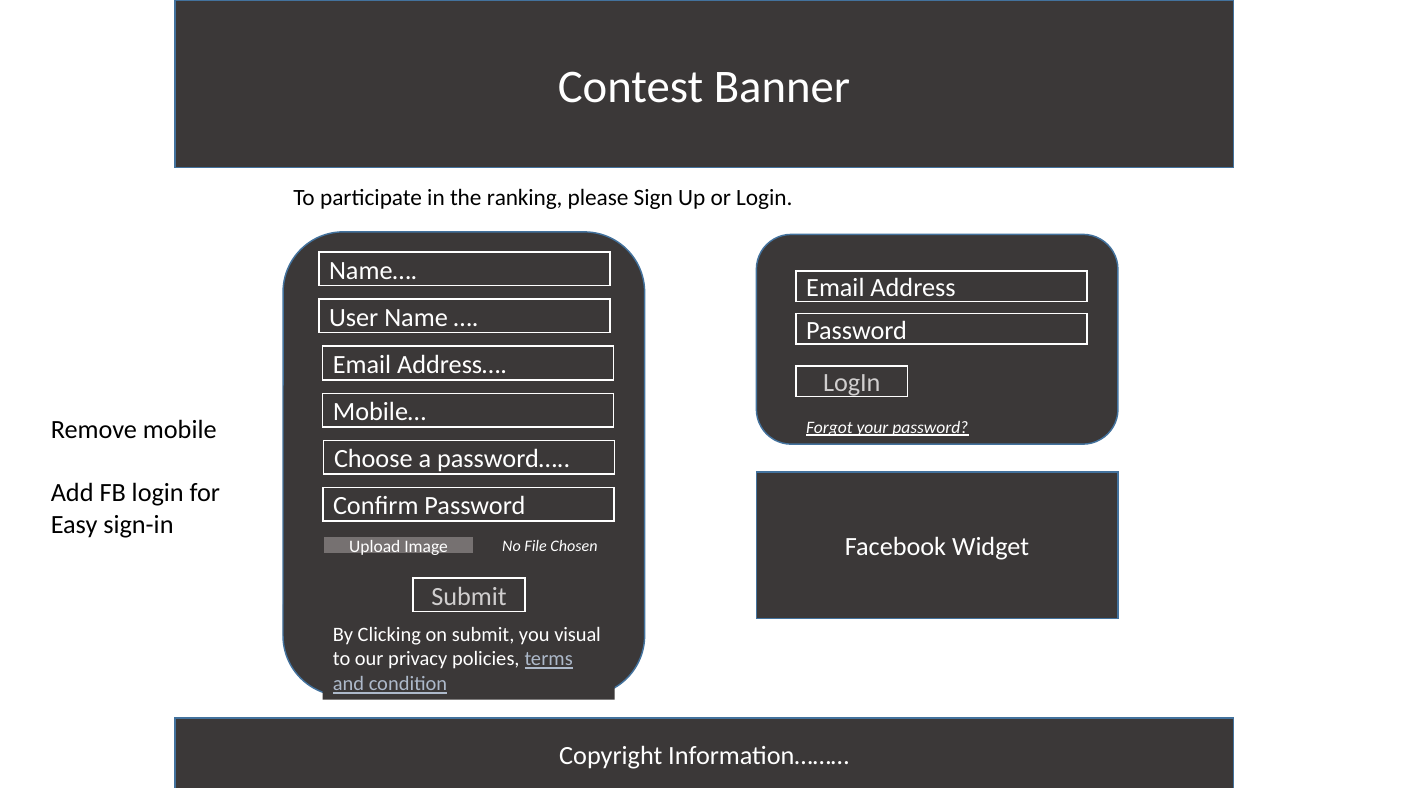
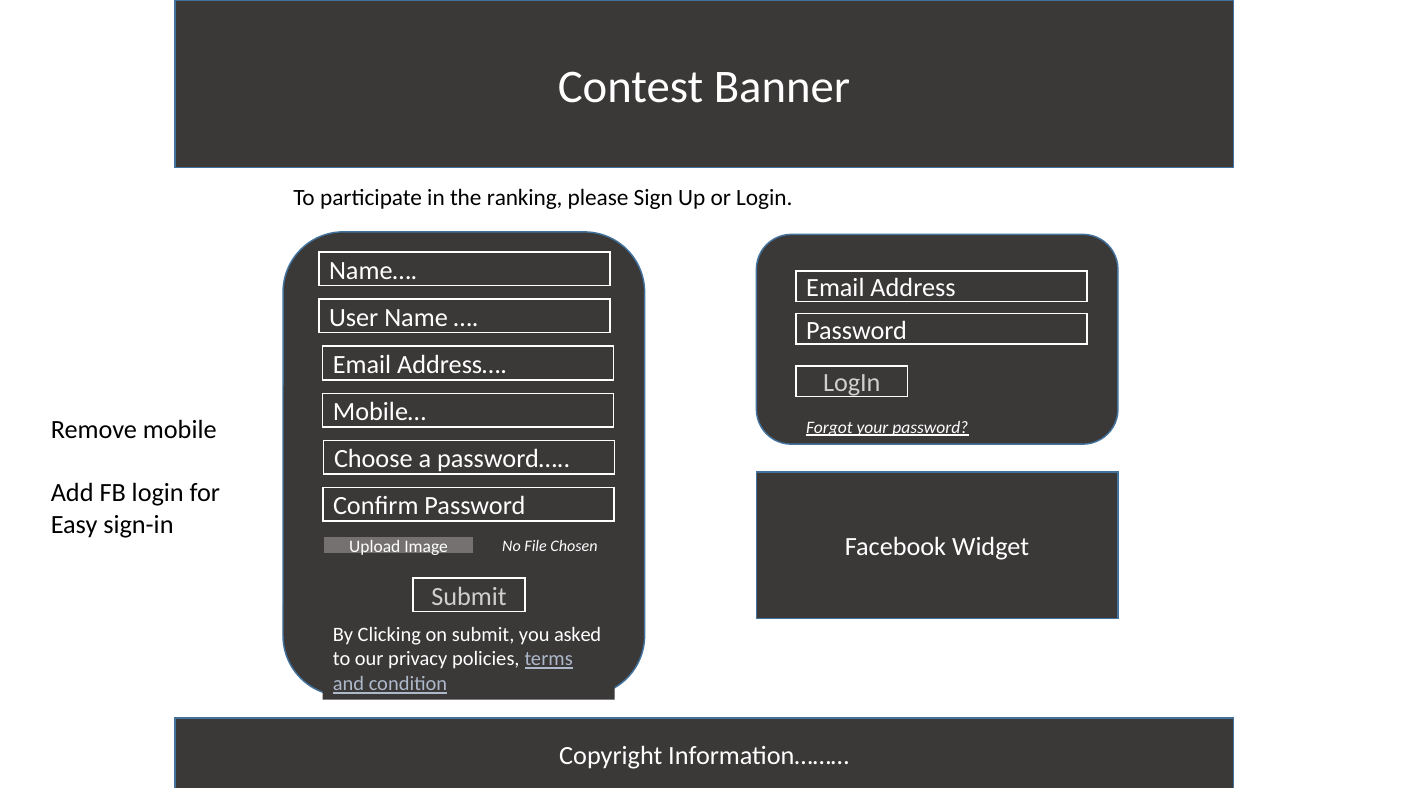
visual: visual -> asked
